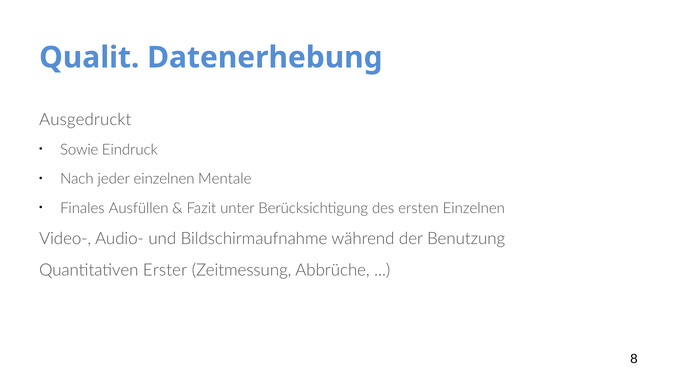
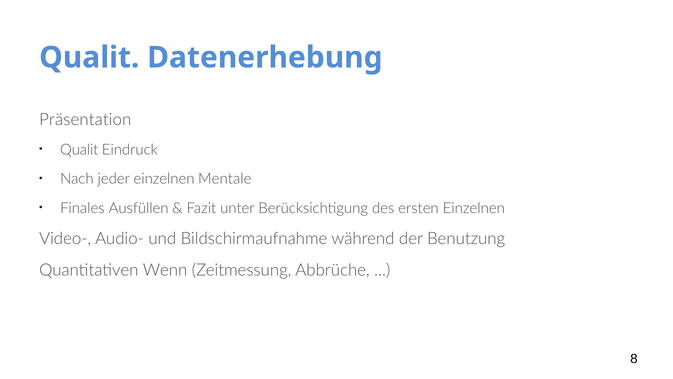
Ausgedruckt: Ausgedruckt -> Präsentation
Sowie at (79, 150): Sowie -> Qualit
Erster: Erster -> Wenn
